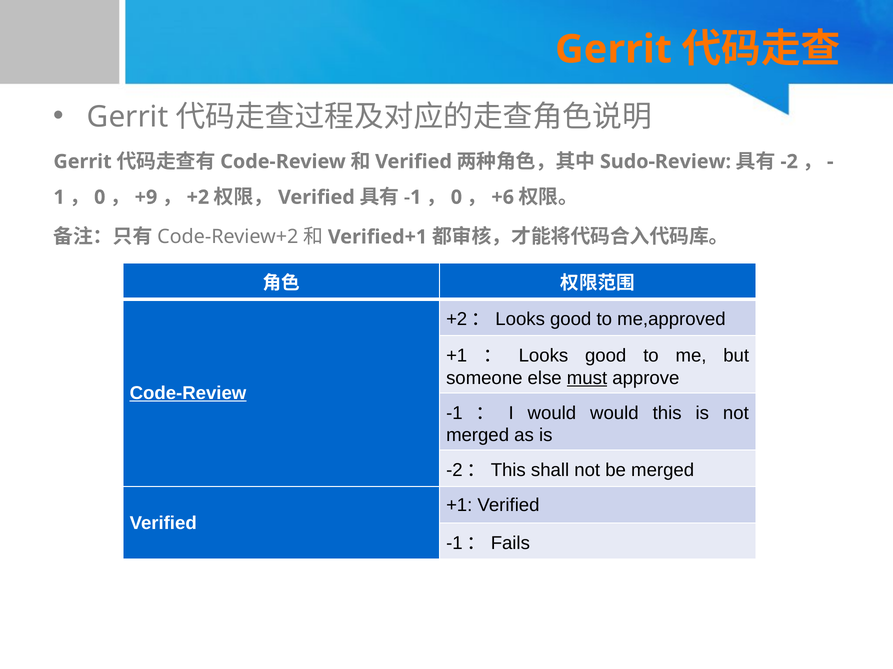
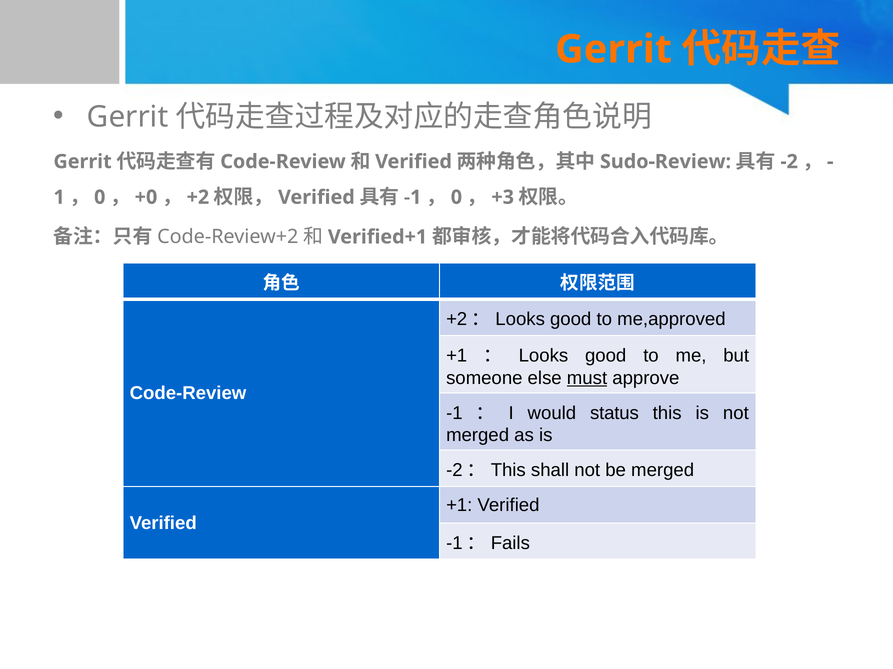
+9: +9 -> +0
+6: +6 -> +3
Code-Review at (188, 394) underline: present -> none
would would: would -> status
